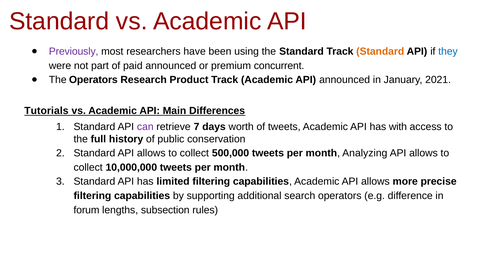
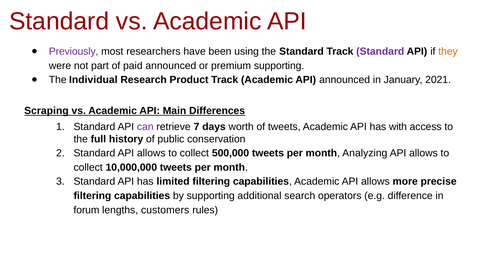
Standard at (380, 51) colour: orange -> purple
they colour: blue -> orange
premium concurrent: concurrent -> supporting
The Operators: Operators -> Individual
Tutorials: Tutorials -> Scraping
subsection: subsection -> customers
